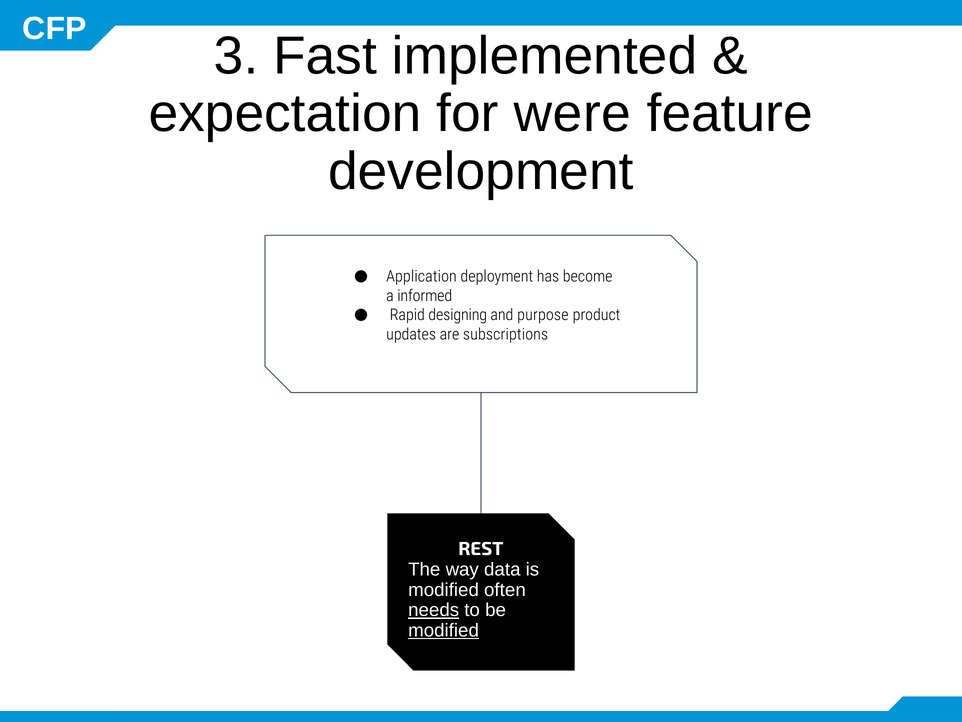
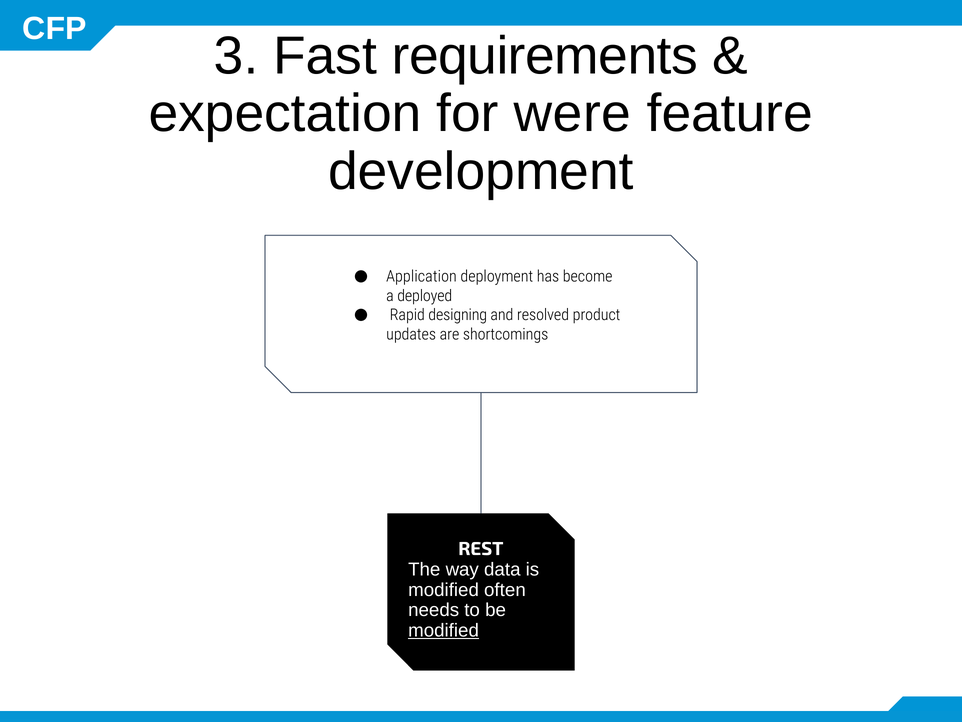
implemented: implemented -> requirements
informed: informed -> deployed
purpose: purpose -> resolved
subscriptions: subscriptions -> shortcomings
needs underline: present -> none
